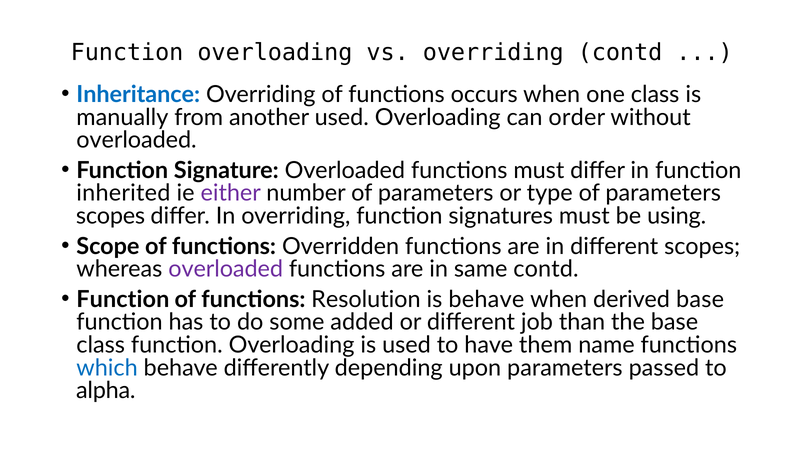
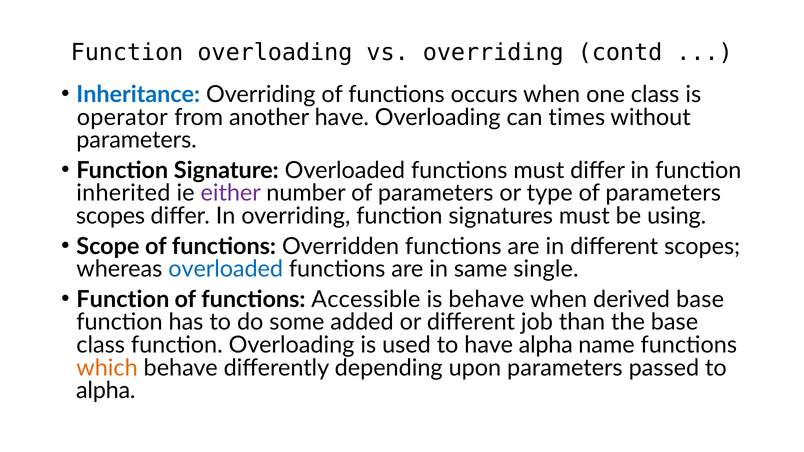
manually: manually -> operator
another used: used -> have
order: order -> times
overloaded at (137, 140): overloaded -> parameters
overloaded at (226, 269) colour: purple -> blue
same contd: contd -> single
Resolution: Resolution -> Accessible
have them: them -> alpha
which colour: blue -> orange
